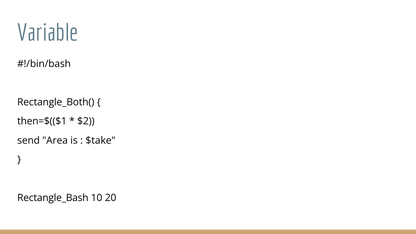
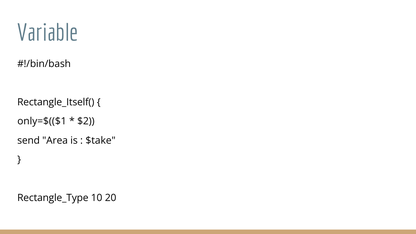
Rectangle_Both(: Rectangle_Both( -> Rectangle_Itself(
then=$(($1: then=$(($1 -> only=$(($1
Rectangle_Bash: Rectangle_Bash -> Rectangle_Type
